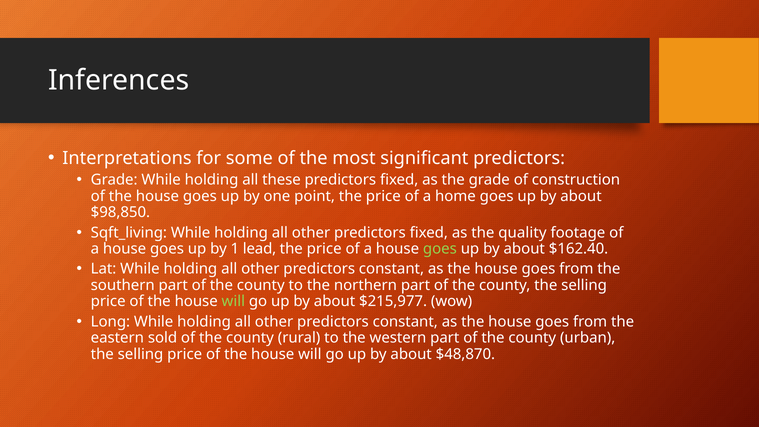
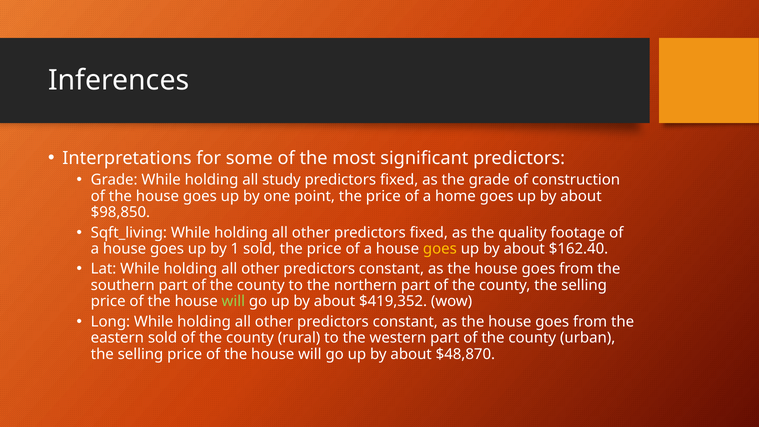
these: these -> study
1 lead: lead -> sold
goes at (440, 249) colour: light green -> yellow
$215,977: $215,977 -> $419,352
